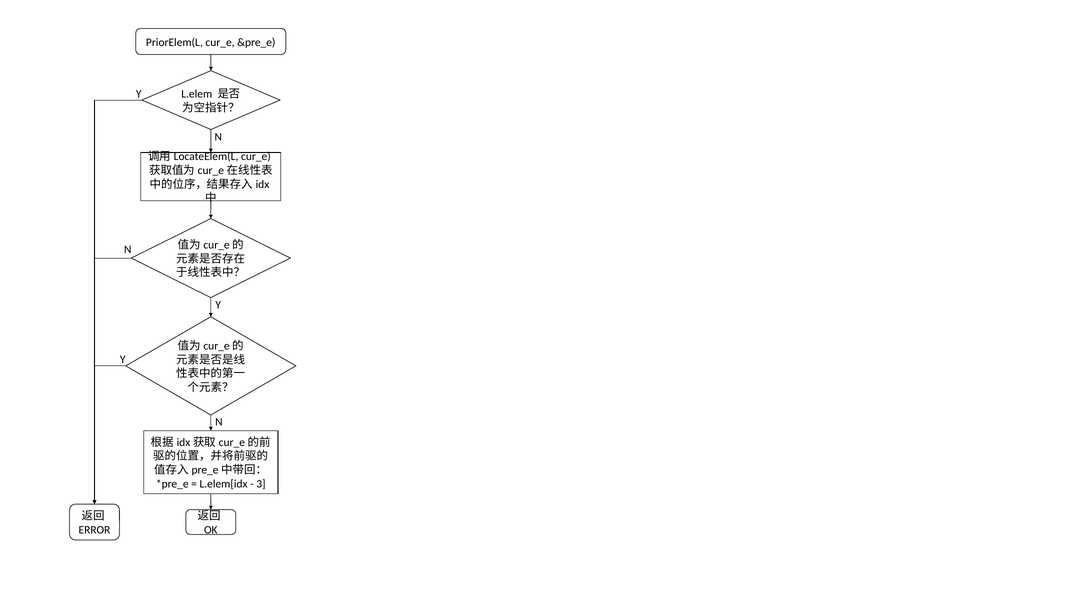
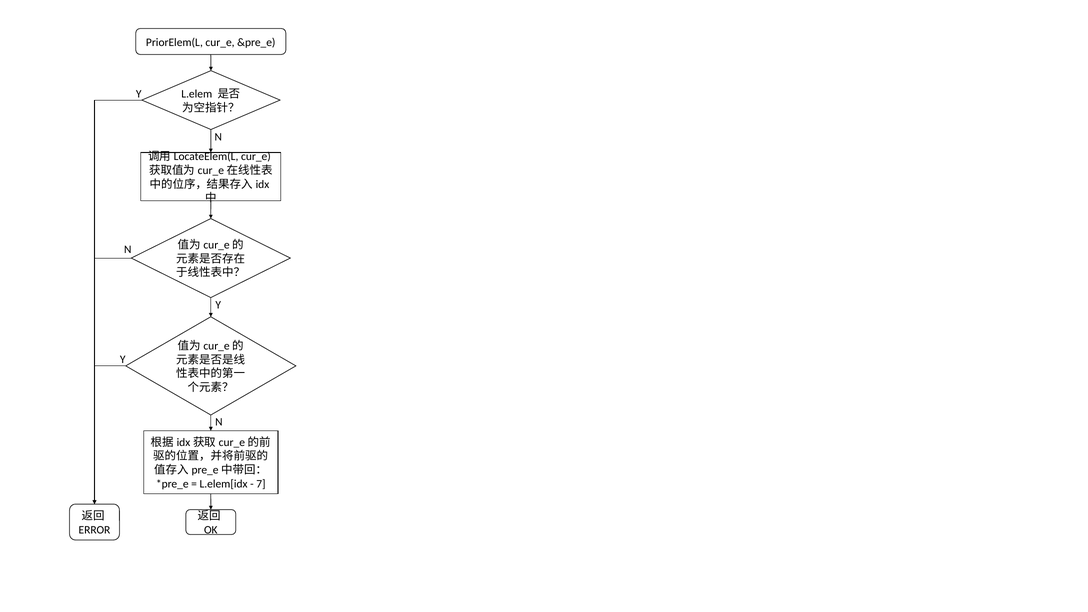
3: 3 -> 7
